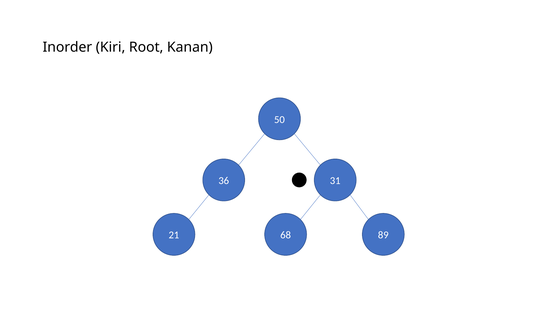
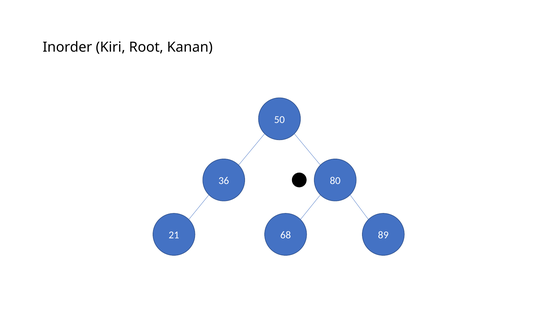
31: 31 -> 80
